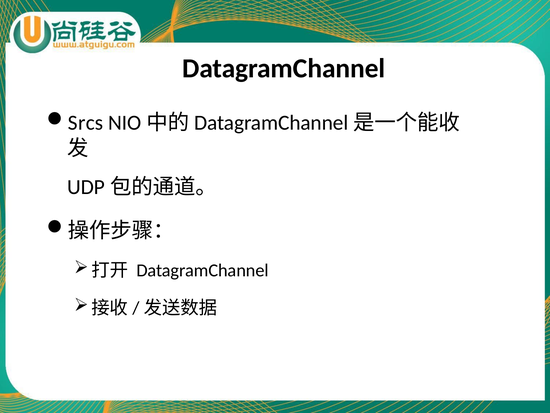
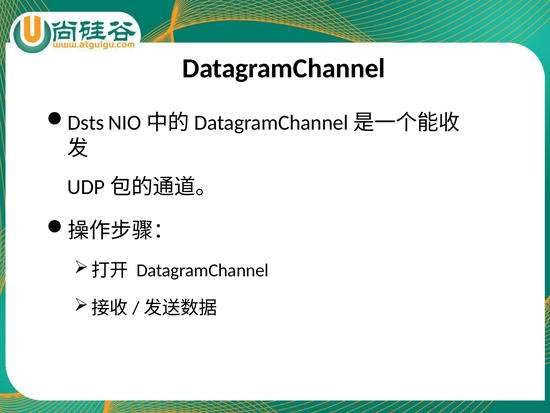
Srcs: Srcs -> Dsts
